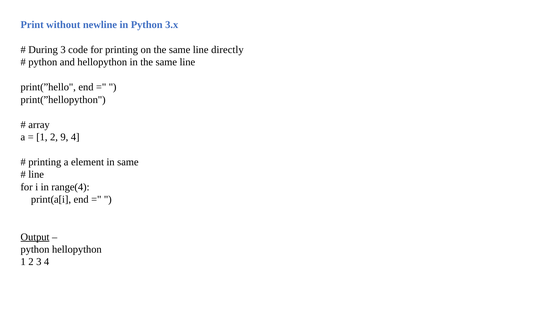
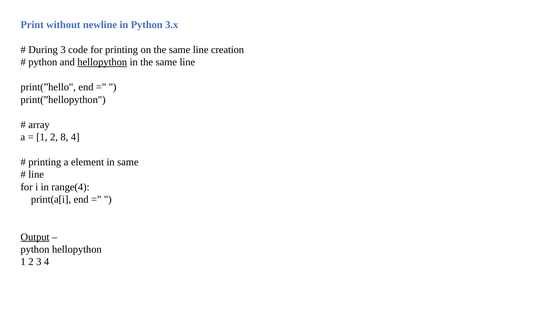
directly: directly -> creation
hellopython at (102, 62) underline: none -> present
9: 9 -> 8
